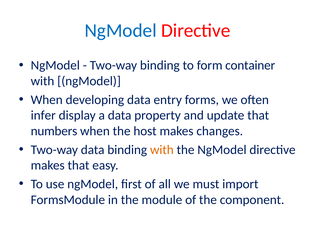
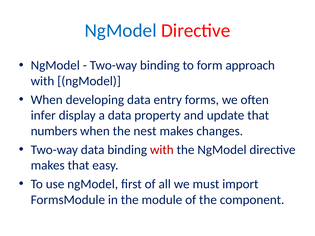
container: container -> approach
host: host -> nest
with at (162, 150) colour: orange -> red
